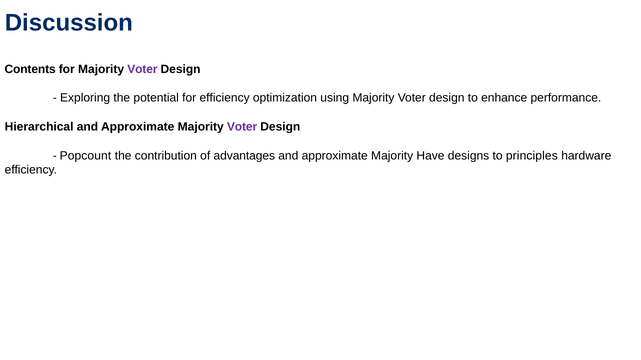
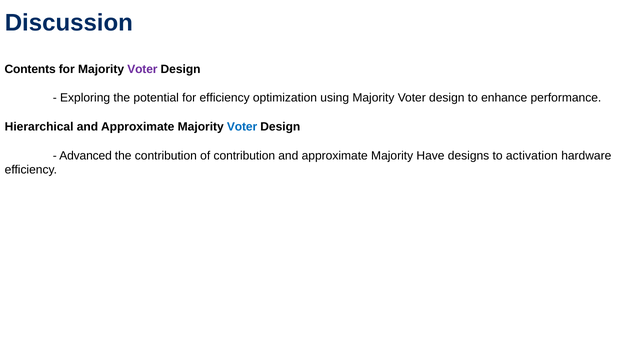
Voter at (242, 127) colour: purple -> blue
Popcount: Popcount -> Advanced
of advantages: advantages -> contribution
principles: principles -> activation
